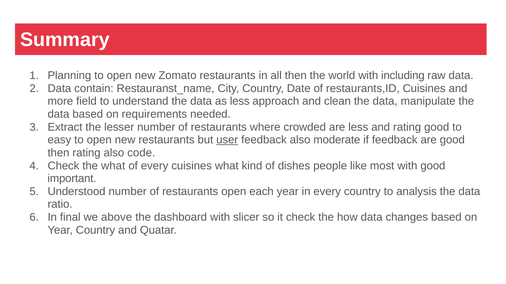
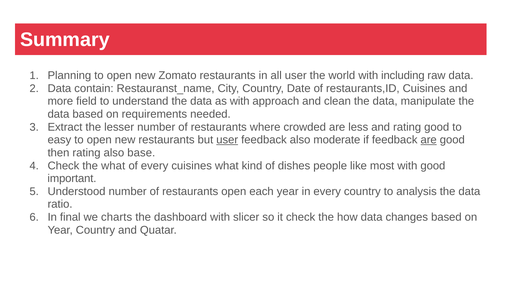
all then: then -> user
as less: less -> with
are at (429, 140) underline: none -> present
code: code -> base
above: above -> charts
